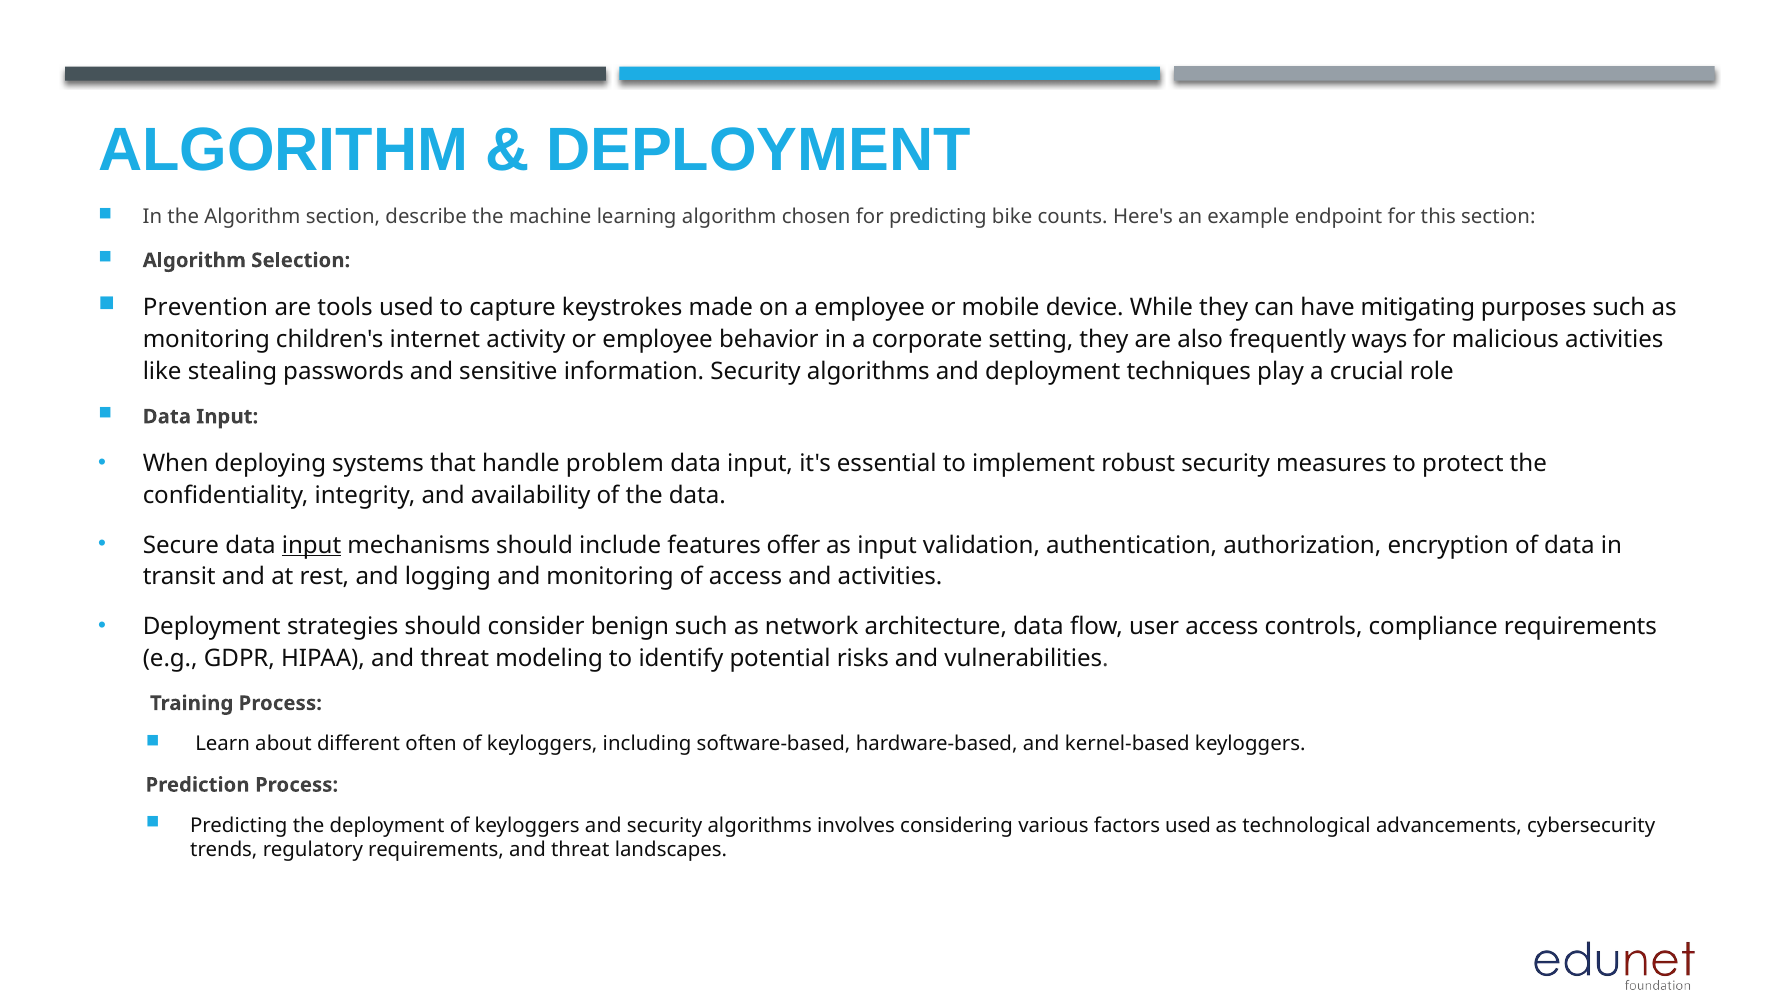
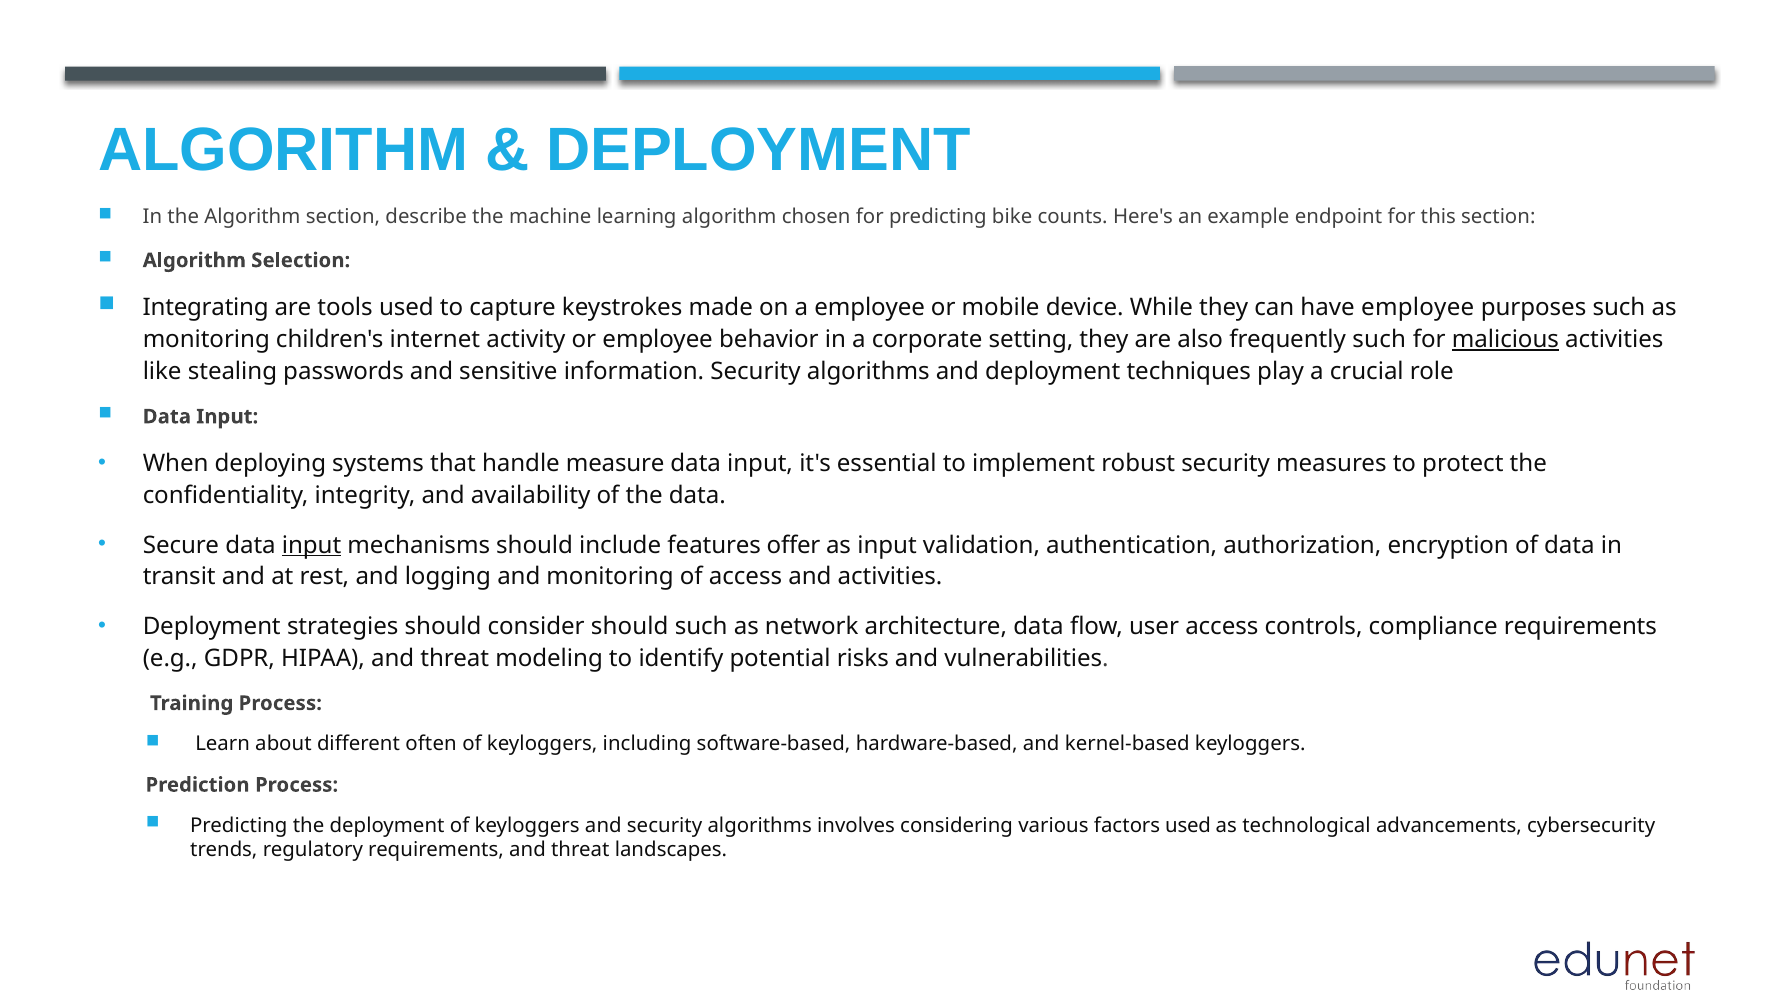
Prevention: Prevention -> Integrating
have mitigating: mitigating -> employee
frequently ways: ways -> such
malicious underline: none -> present
problem: problem -> measure
consider benign: benign -> should
